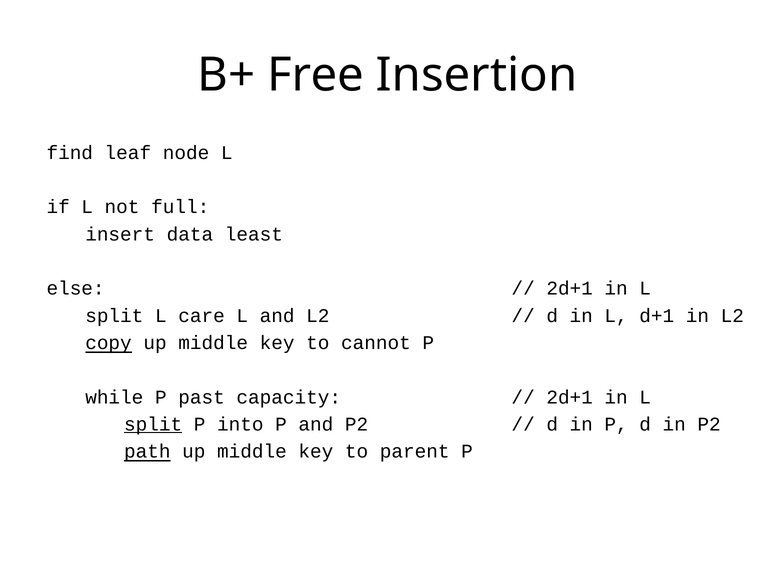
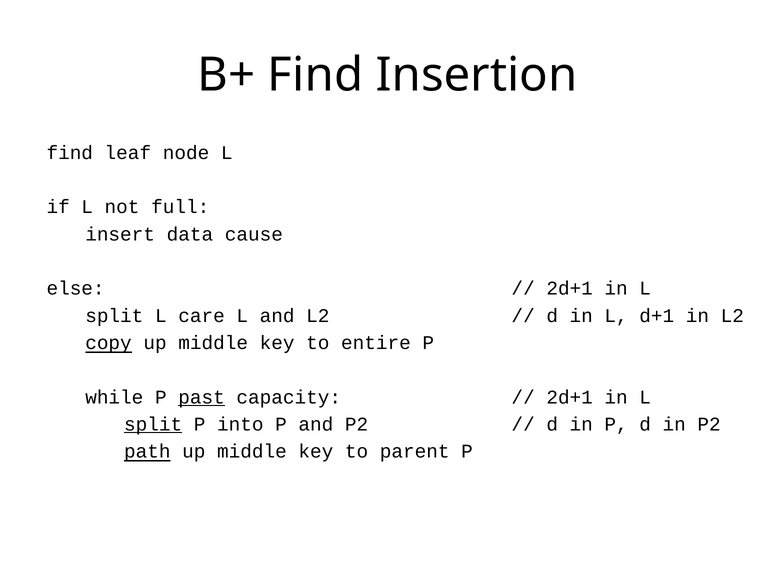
B+ Free: Free -> Find
least: least -> cause
cannot: cannot -> entire
past underline: none -> present
